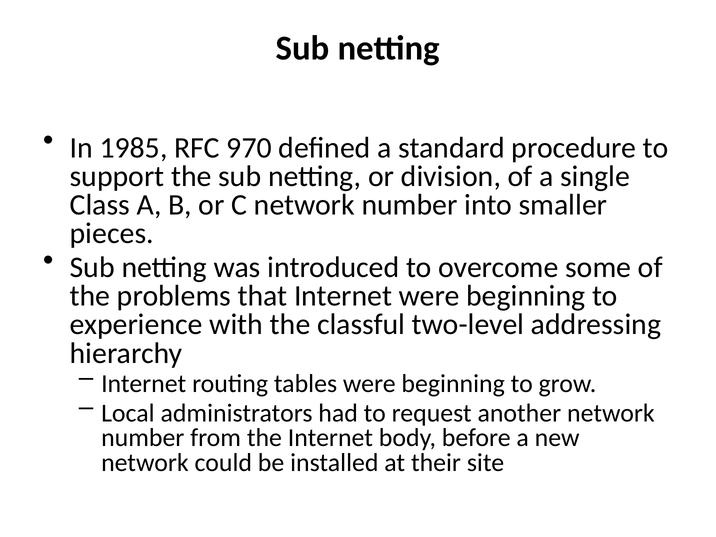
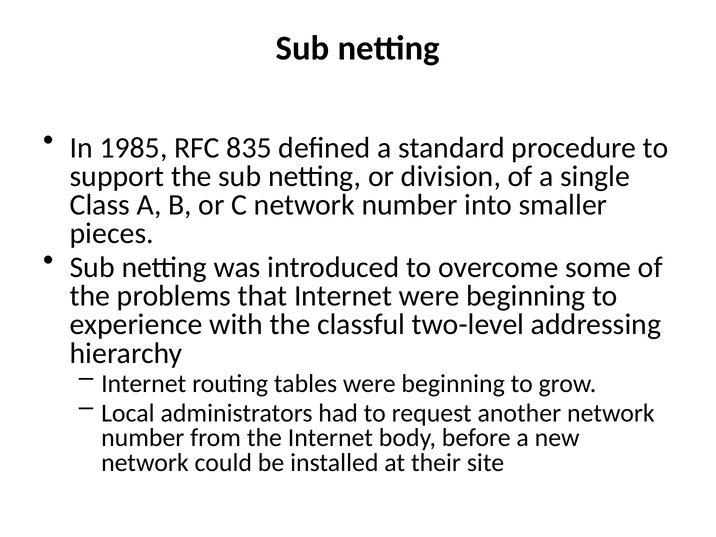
970: 970 -> 835
